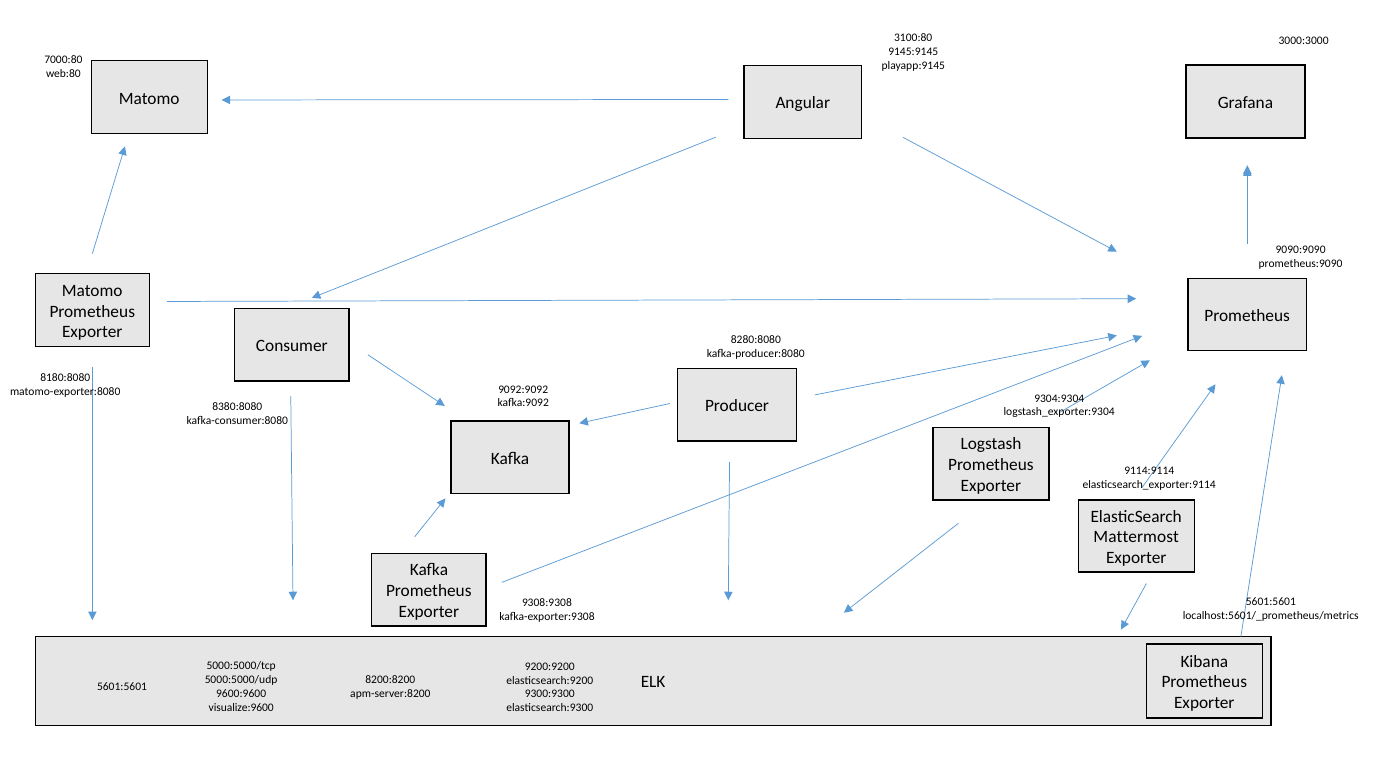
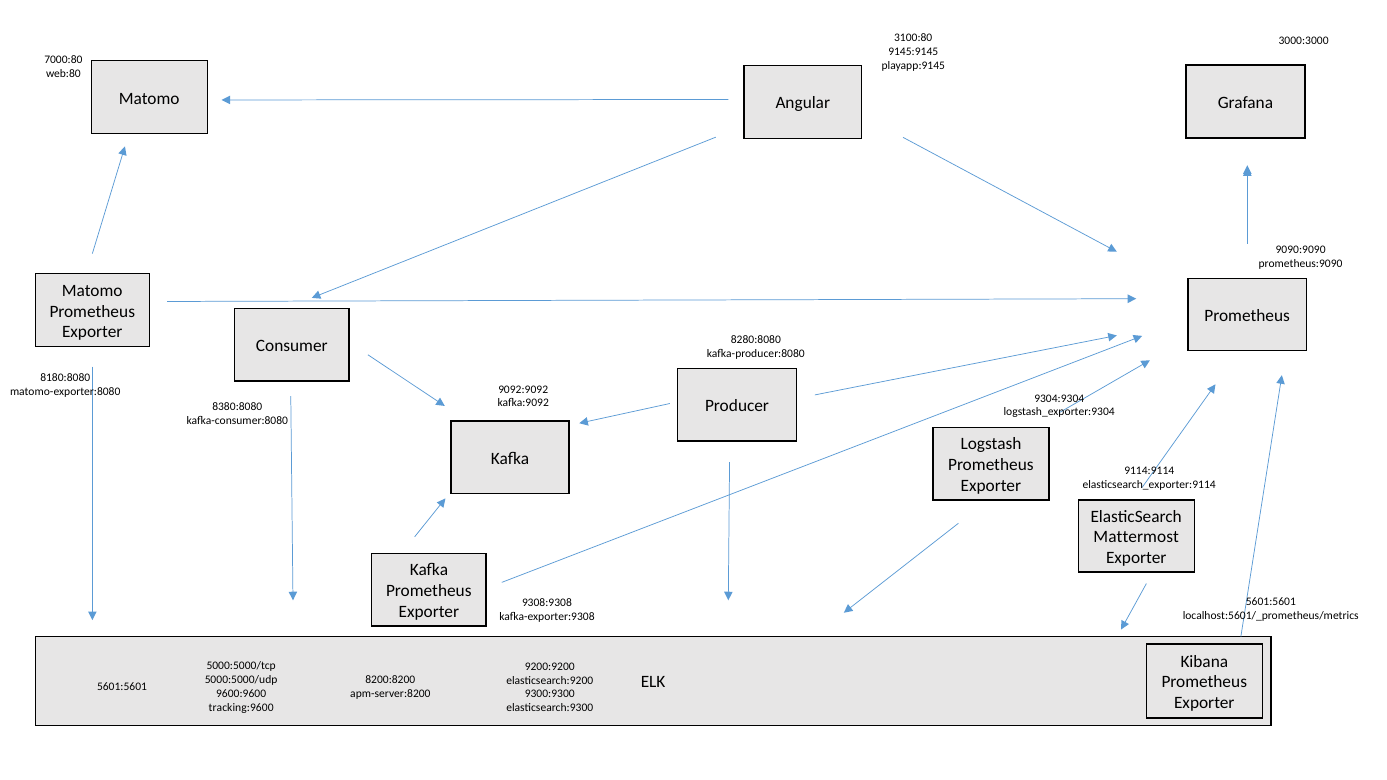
visualize:9600: visualize:9600 -> tracking:9600
